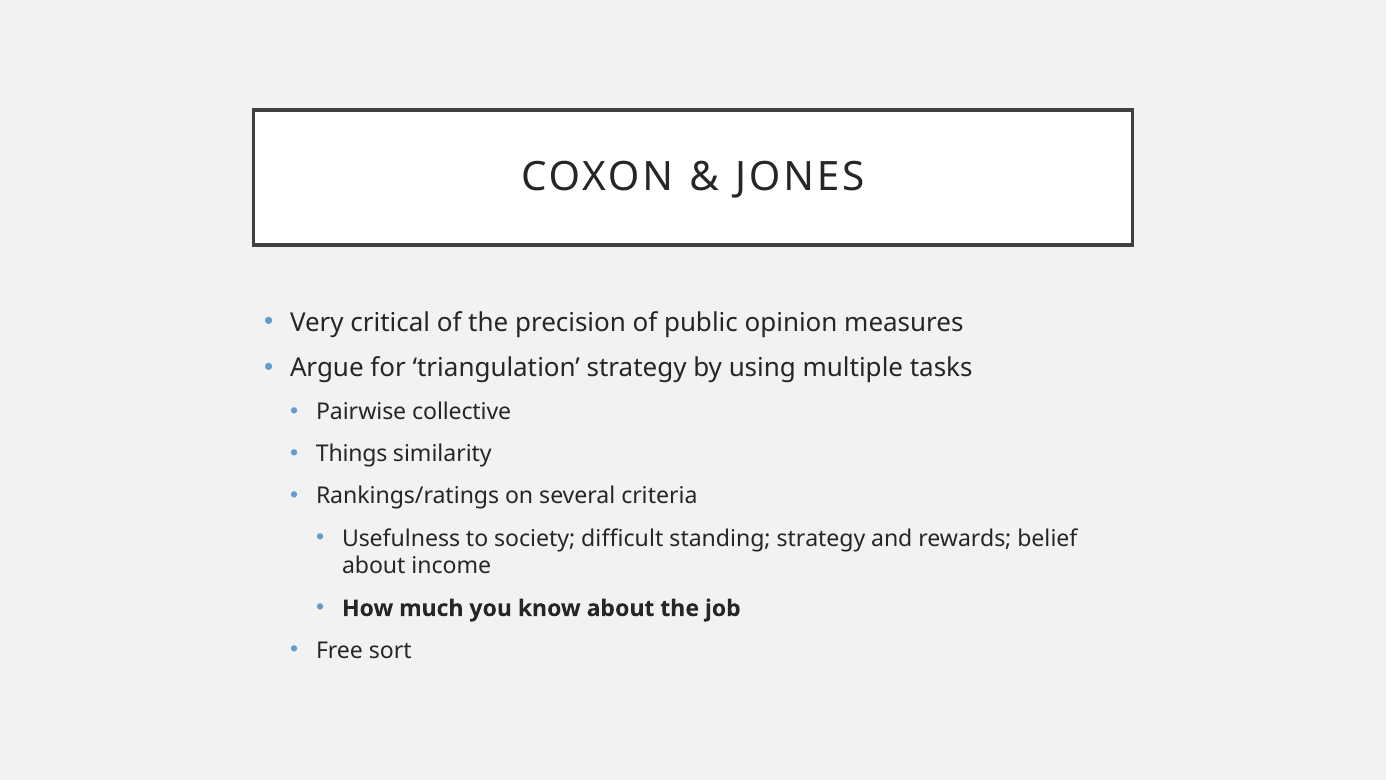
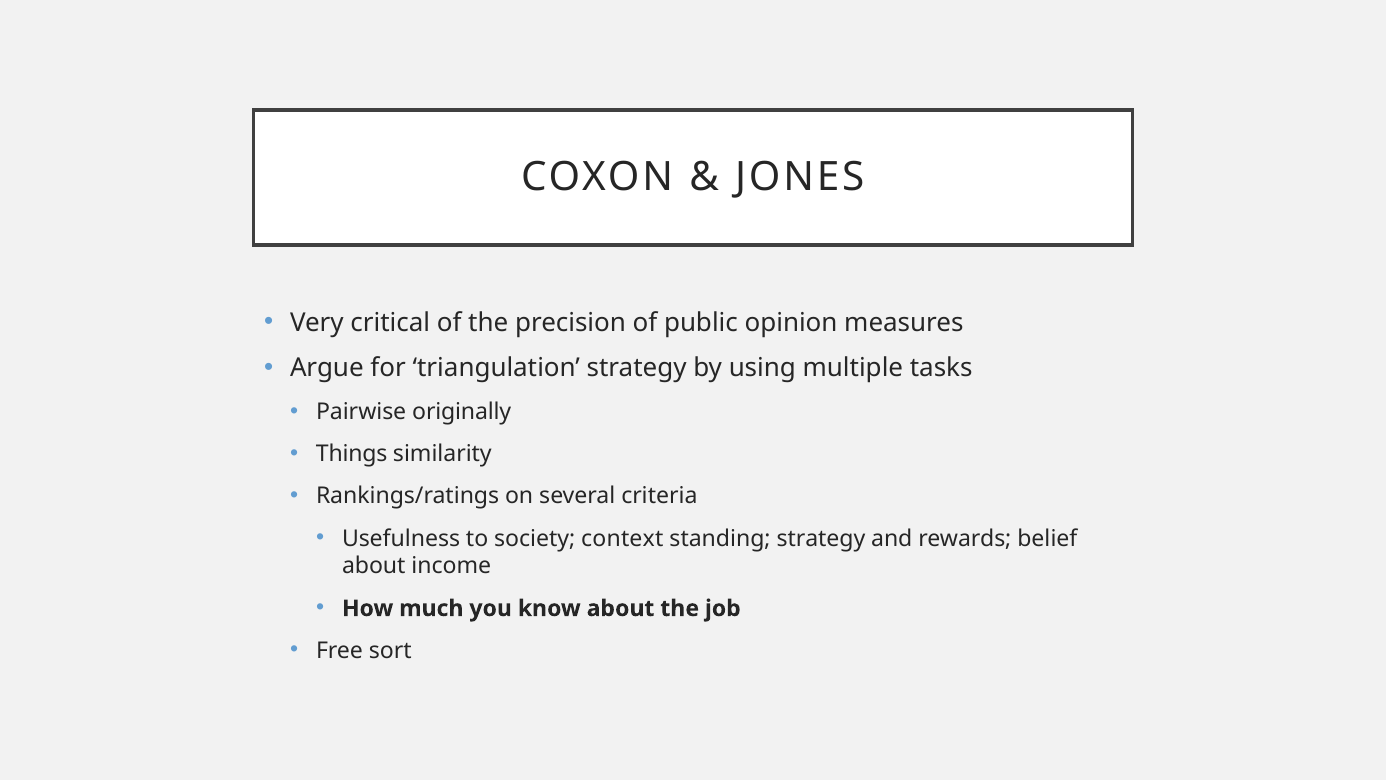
collective: collective -> originally
difficult: difficult -> context
